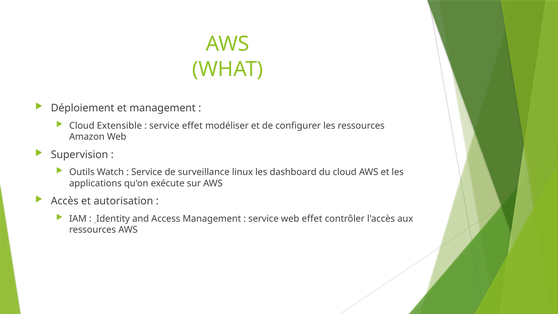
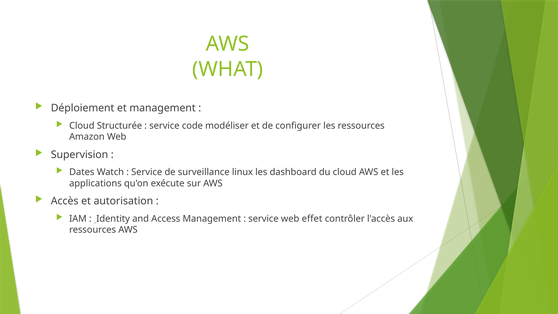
Extensible: Extensible -> Structurée
service effet: effet -> code
Outils: Outils -> Dates
